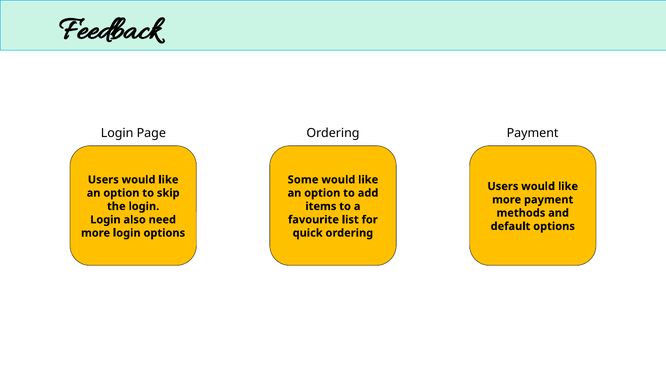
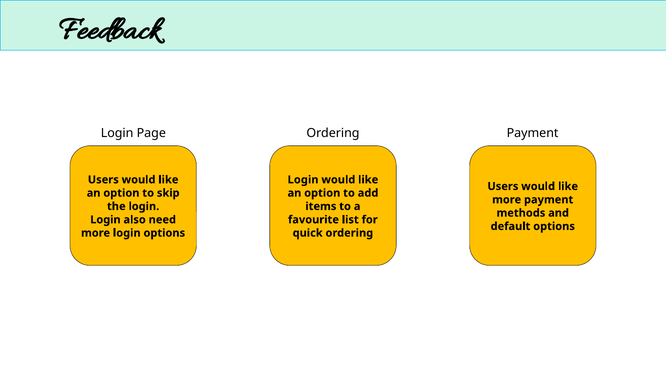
Some at (303, 180): Some -> Login
